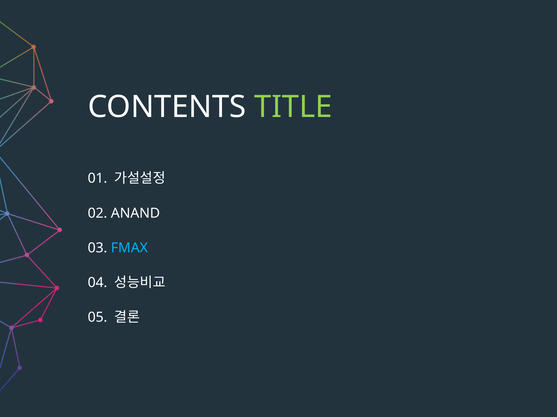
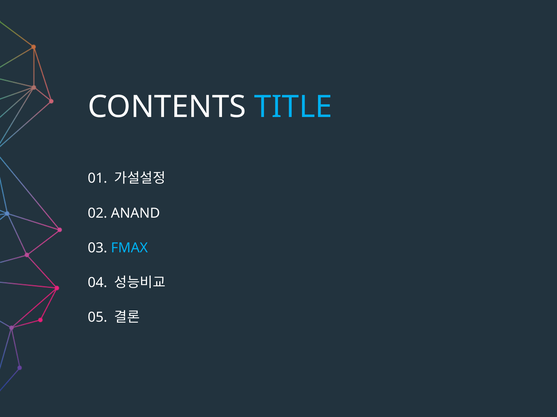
TITLE colour: light green -> light blue
